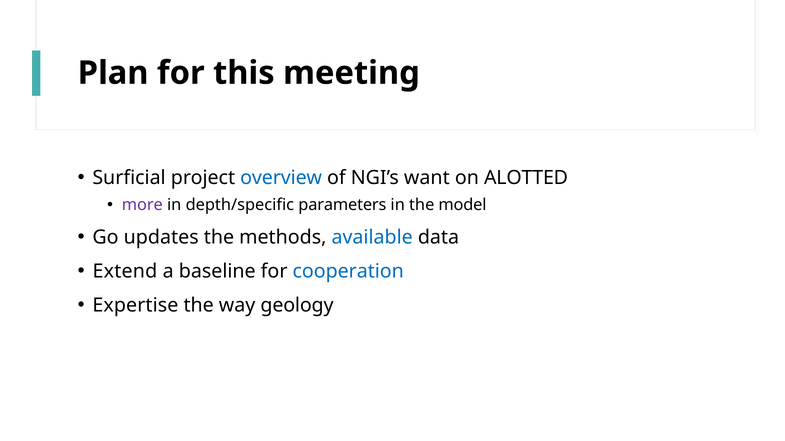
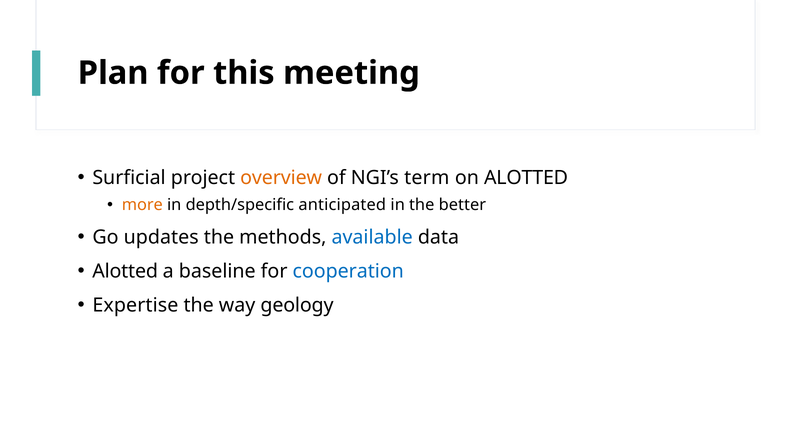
overview colour: blue -> orange
want: want -> term
more colour: purple -> orange
parameters: parameters -> anticipated
model: model -> better
Extend at (125, 272): Extend -> Alotted
